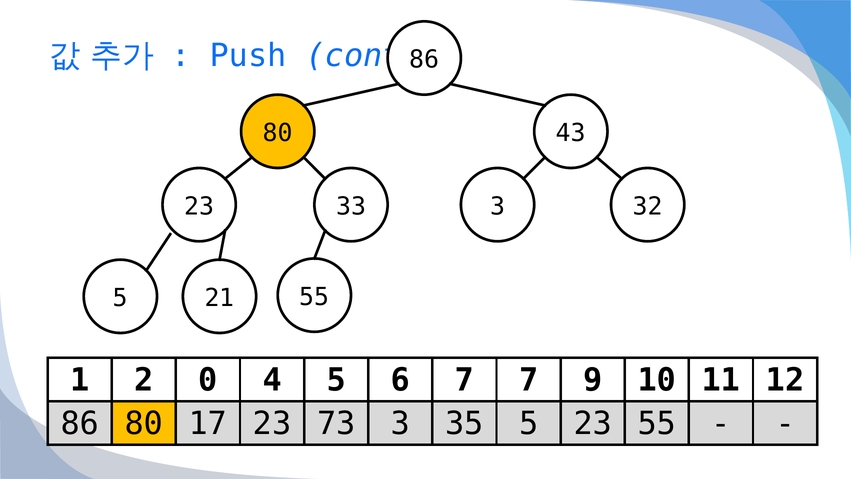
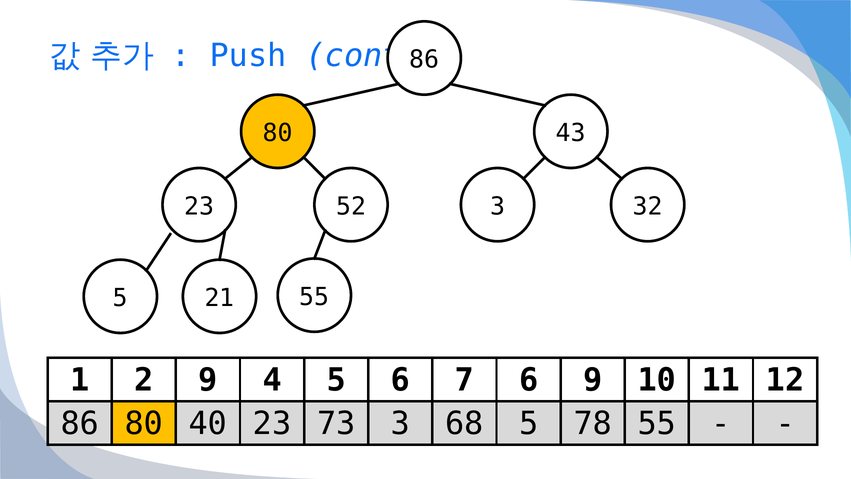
33: 33 -> 52
2 0: 0 -> 9
7 7: 7 -> 6
17: 17 -> 40
35: 35 -> 68
5 23: 23 -> 78
